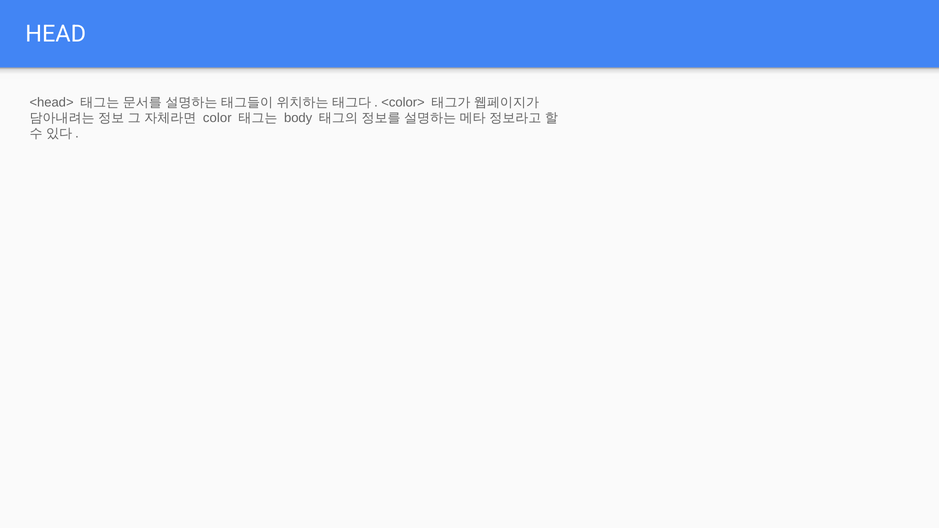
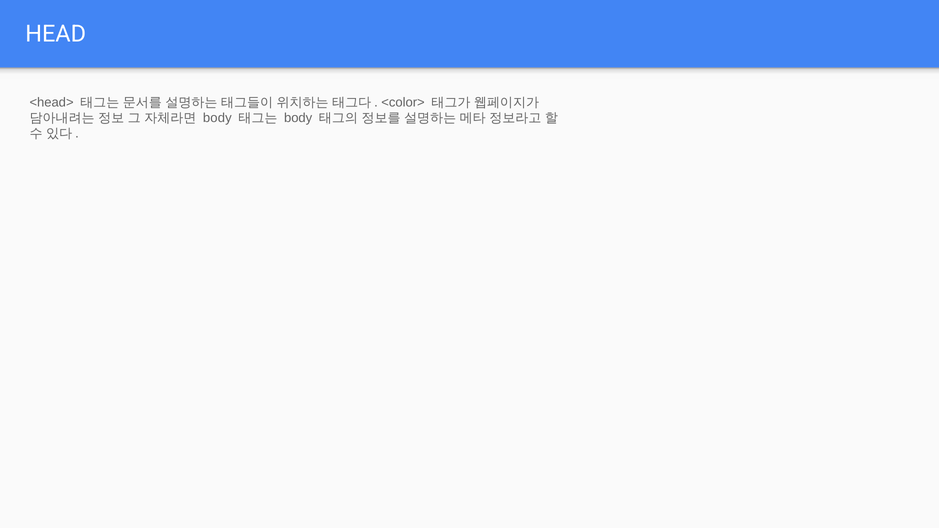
color at (217, 118): color -> body
